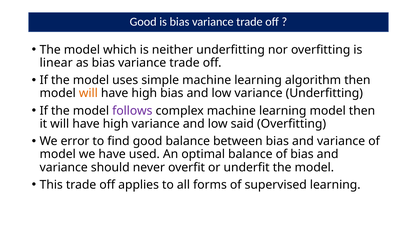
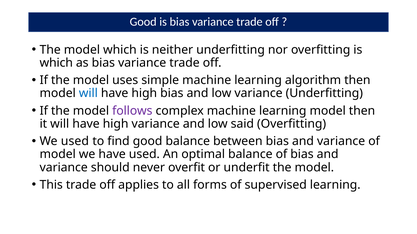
linear at (56, 63): linear -> which
will at (88, 93) colour: orange -> blue
We error: error -> used
